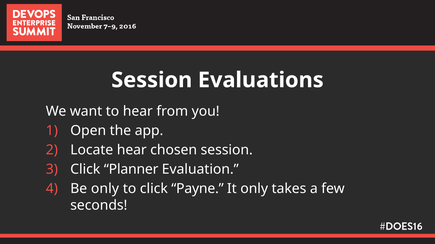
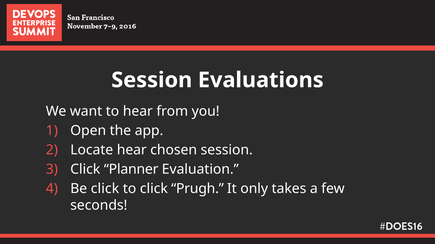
Be only: only -> click
Payne: Payne -> Prugh
